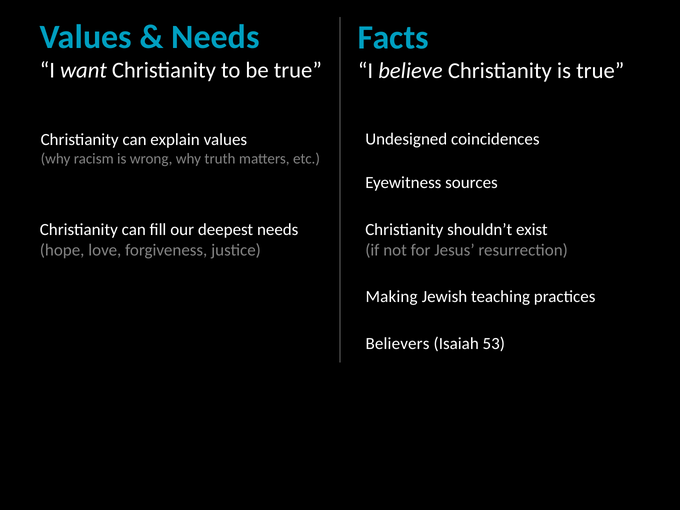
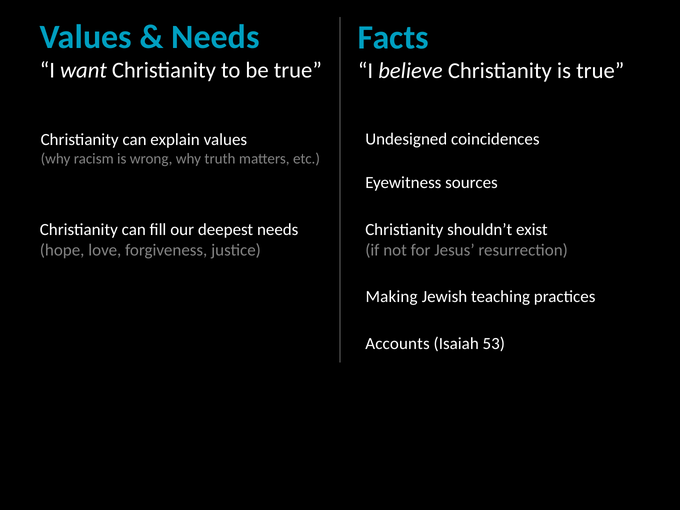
Believers: Believers -> Accounts
